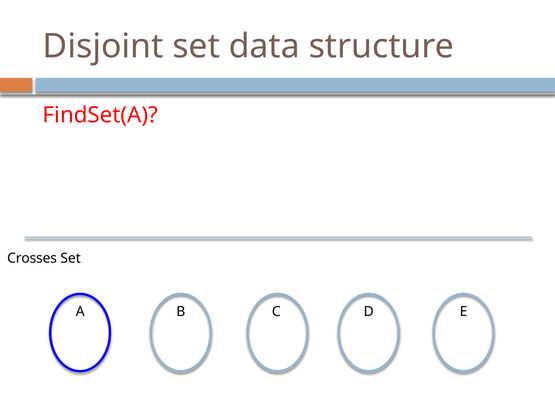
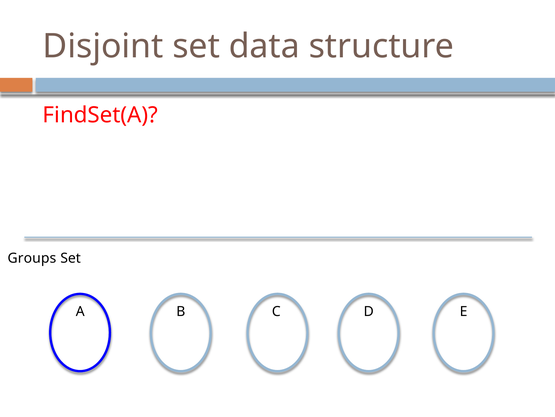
Crosses: Crosses -> Groups
